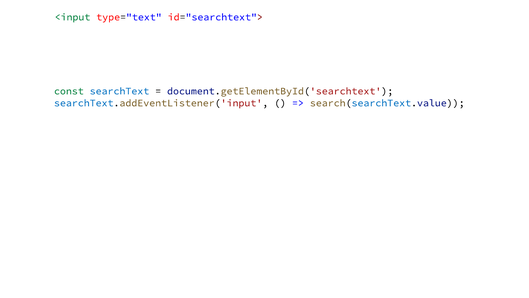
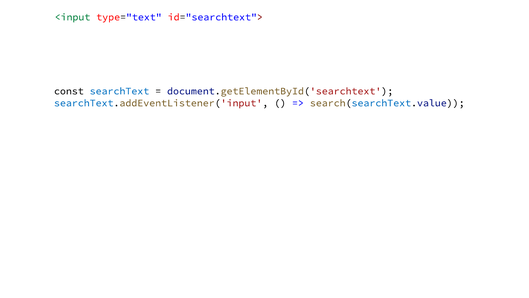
const colour: green -> black
